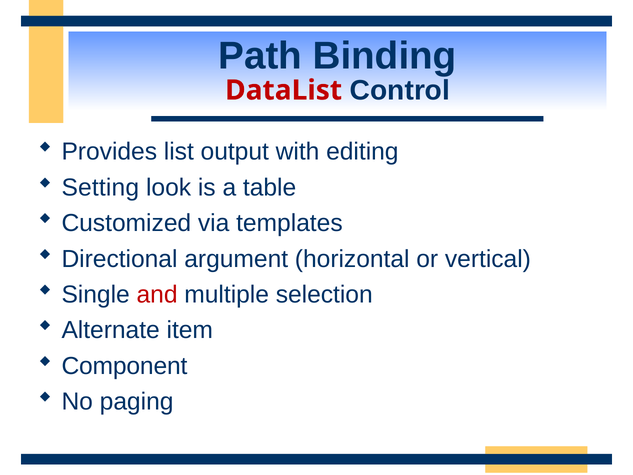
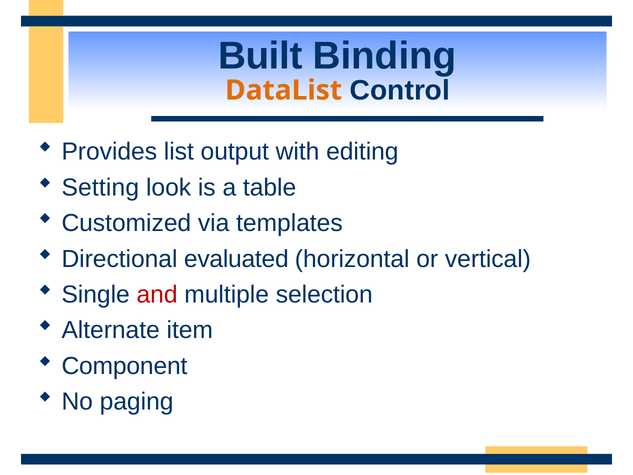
Path: Path -> Built
DataList colour: red -> orange
argument: argument -> evaluated
